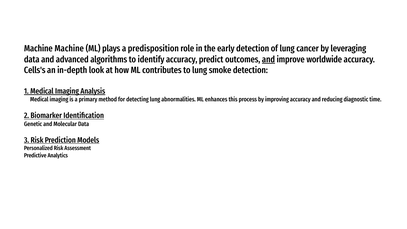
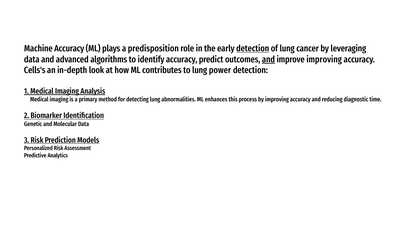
Machine Machine: Machine -> Accuracy
detection at (253, 49) underline: none -> present
improve worldwide: worldwide -> improving
smoke: smoke -> power
